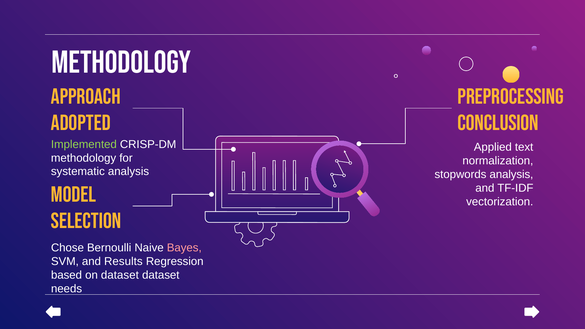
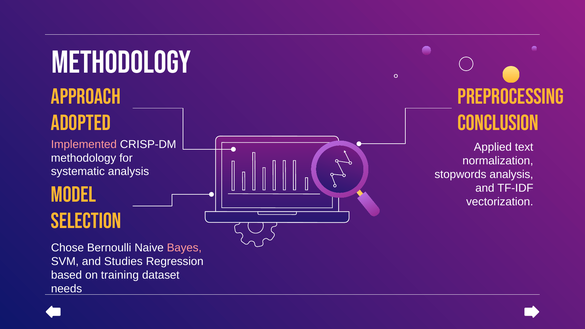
Implemented colour: light green -> pink
Results: Results -> Studies
on dataset: dataset -> training
